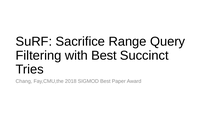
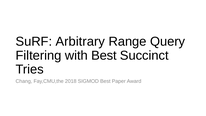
Sacrifice: Sacrifice -> Arbitrary
